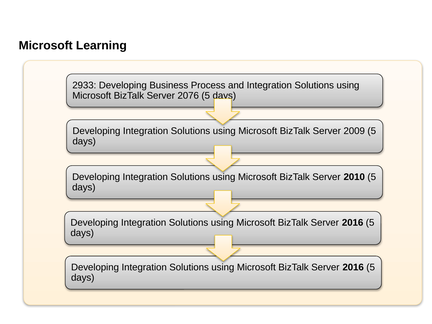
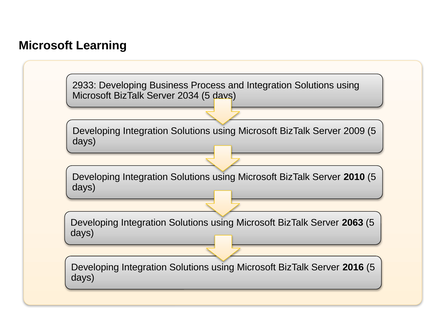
2076: 2076 -> 2034
2016 at (353, 223): 2016 -> 2063
